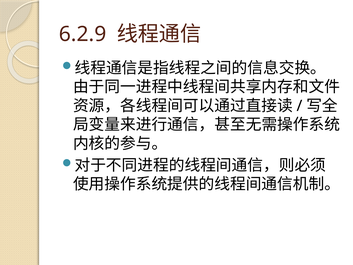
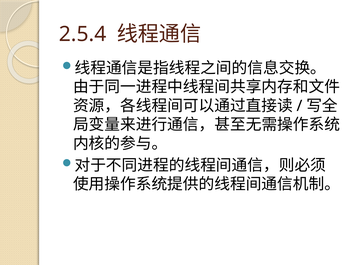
6.2.9: 6.2.9 -> 2.5.4
